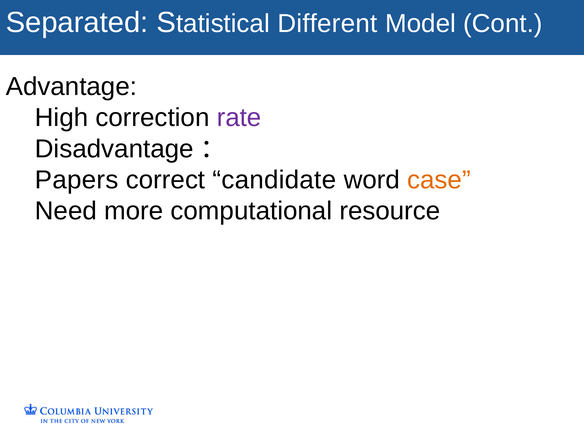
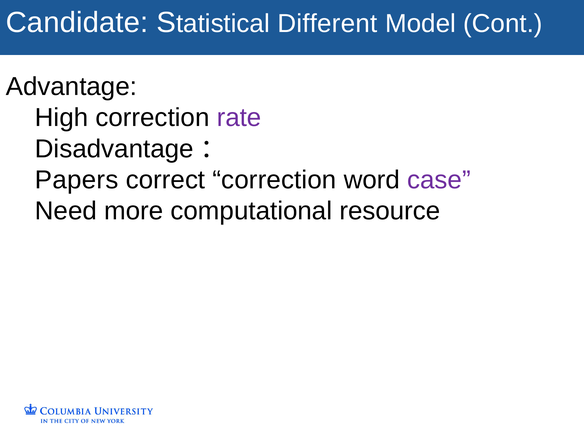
Separated: Separated -> Candidate
correct candidate: candidate -> correction
case colour: orange -> purple
